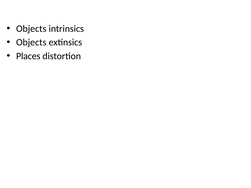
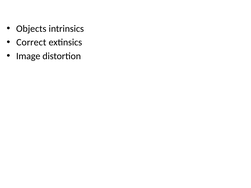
Objects at (31, 42): Objects -> Correct
Places: Places -> Image
